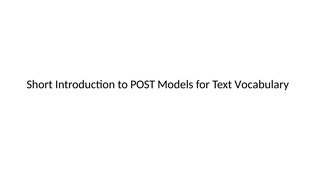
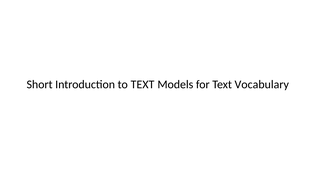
to POST: POST -> TEXT
